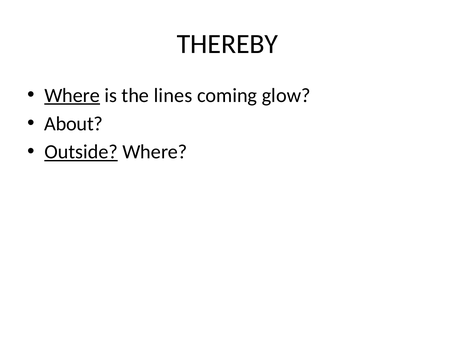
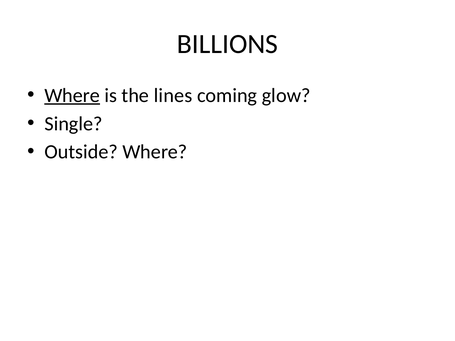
THEREBY: THEREBY -> BILLIONS
About: About -> Single
Outside underline: present -> none
